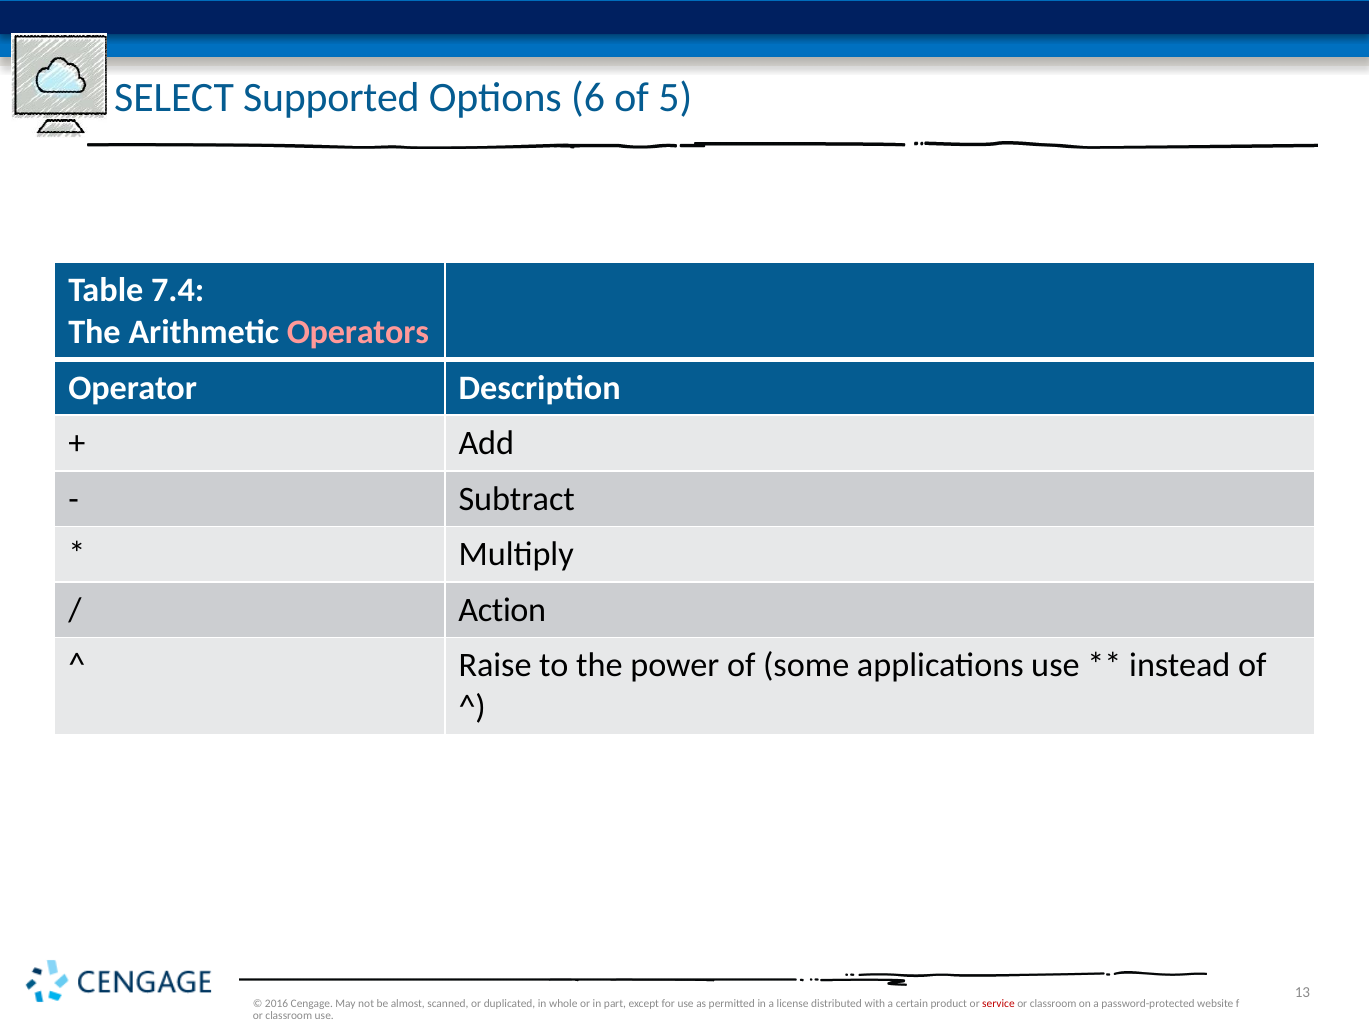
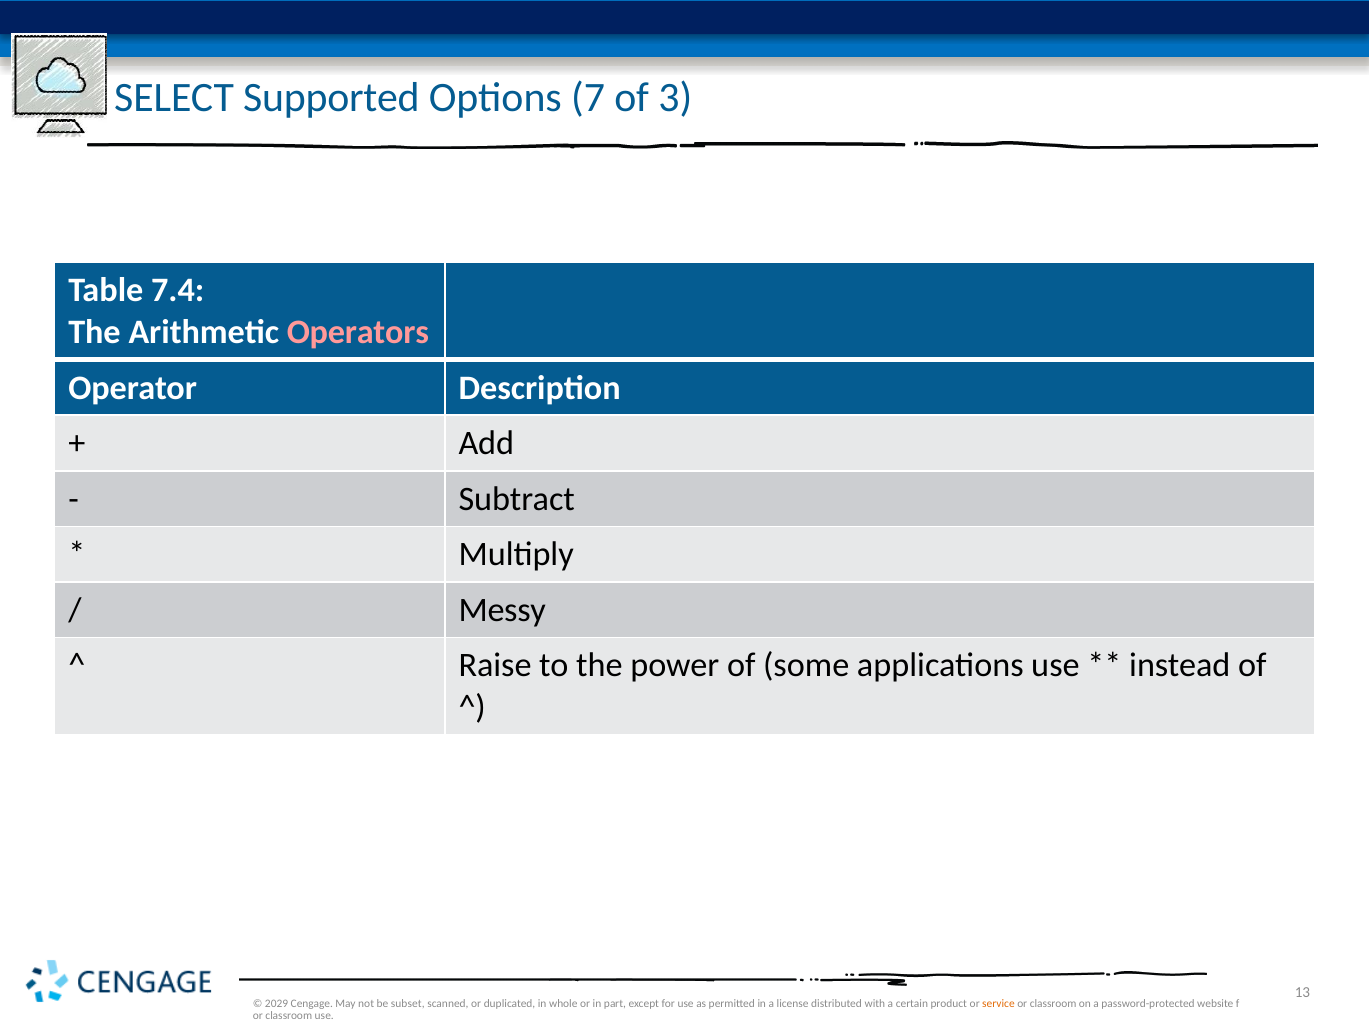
6: 6 -> 7
5: 5 -> 3
Action: Action -> Messy
2016: 2016 -> 2029
almost: almost -> subset
service colour: red -> orange
